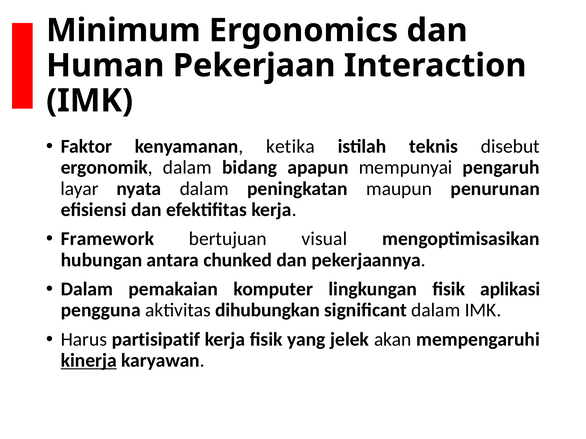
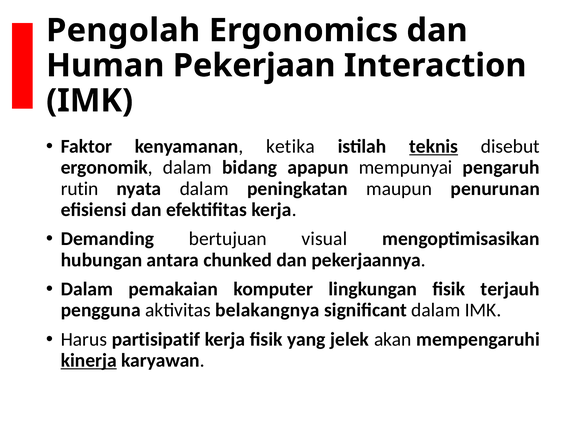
Minimum: Minimum -> Pengolah
teknis underline: none -> present
layar: layar -> rutin
Framework: Framework -> Demanding
aplikasi: aplikasi -> terjauh
dihubungkan: dihubungkan -> belakangnya
